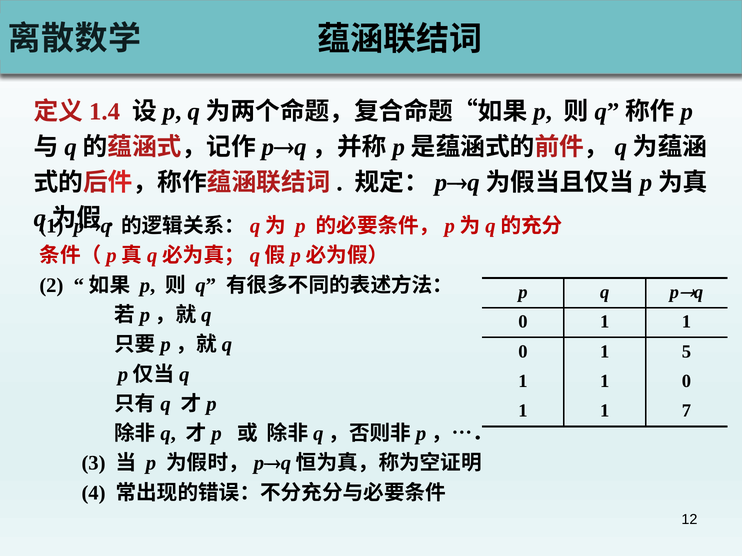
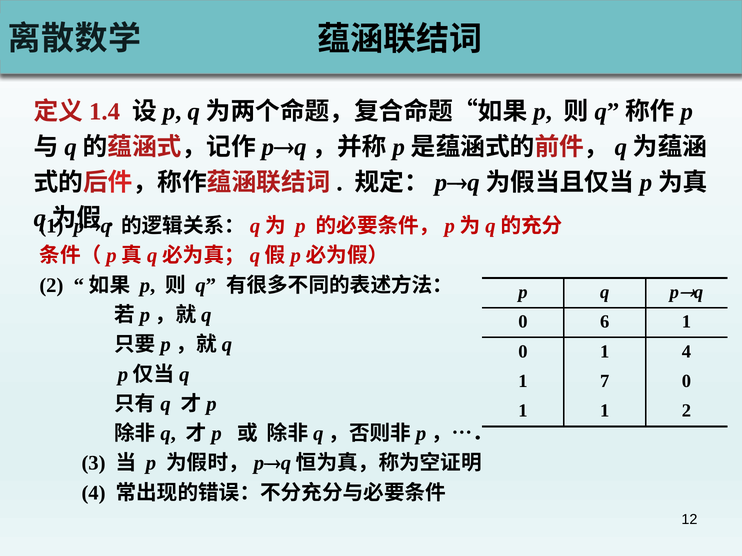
1 at (605, 322): 1 -> 6
1 5: 5 -> 4
1 at (605, 382): 1 -> 7
1 7: 7 -> 2
